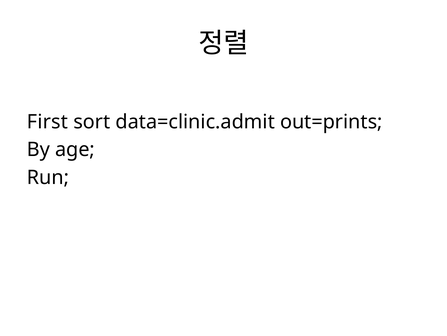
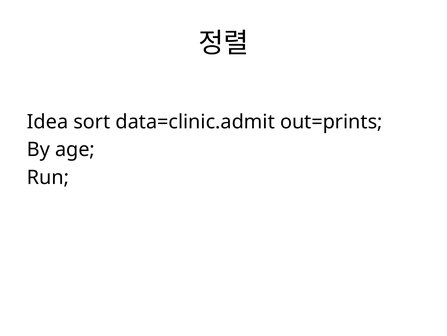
First: First -> Idea
